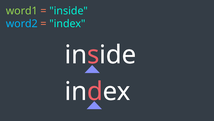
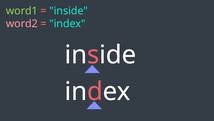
word2 colour: light blue -> pink
